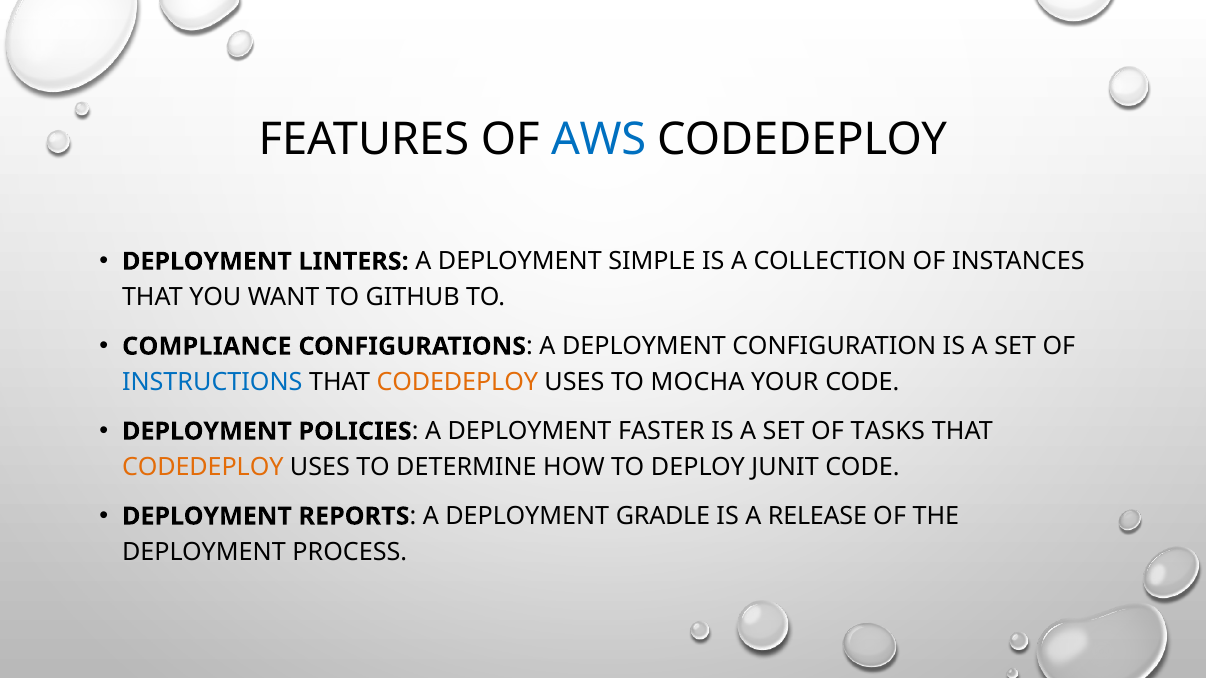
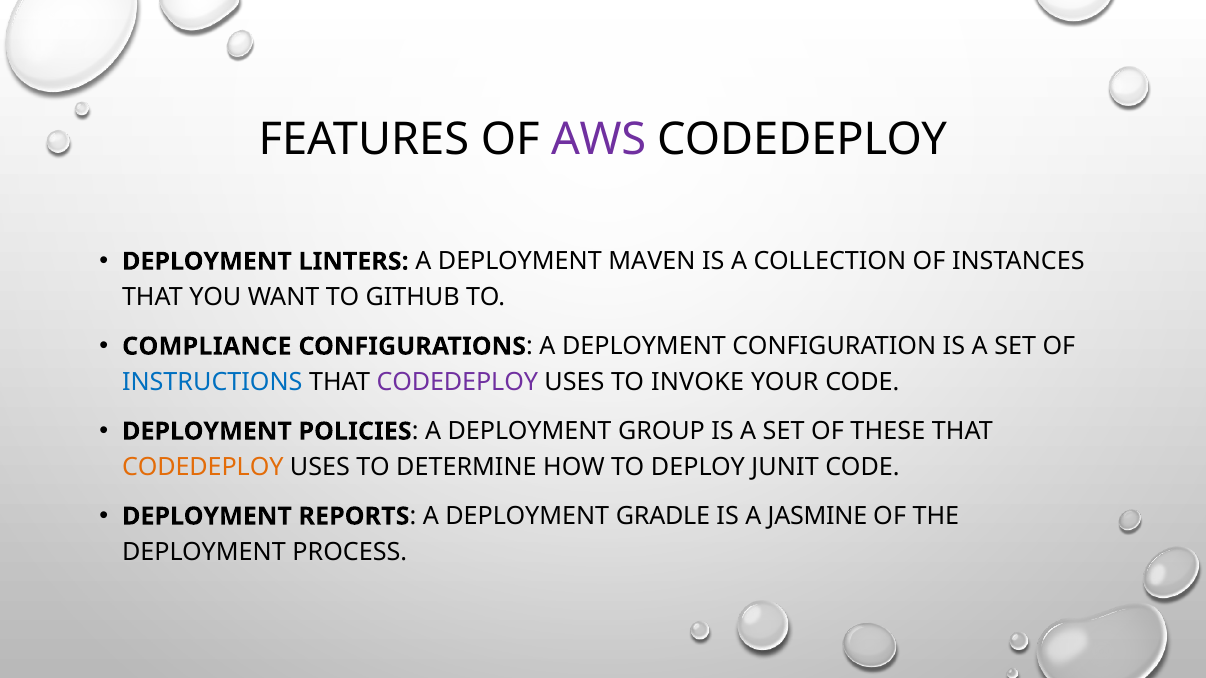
AWS colour: blue -> purple
SIMPLE: SIMPLE -> MAVEN
CODEDEPLOY at (457, 383) colour: orange -> purple
MOCHA: MOCHA -> INVOKE
FASTER: FASTER -> GROUP
TASKS: TASKS -> THESE
RELEASE: RELEASE -> JASMINE
